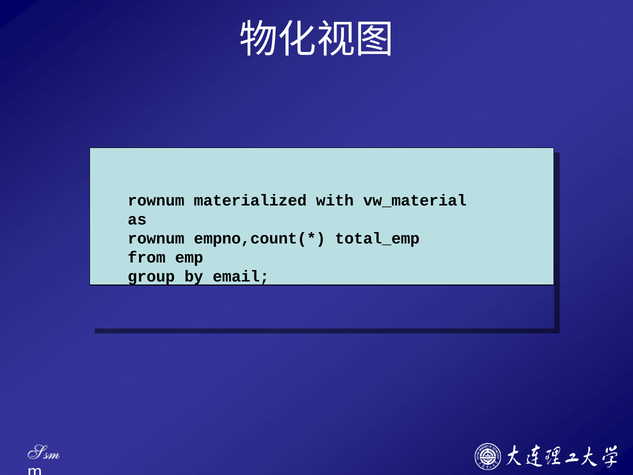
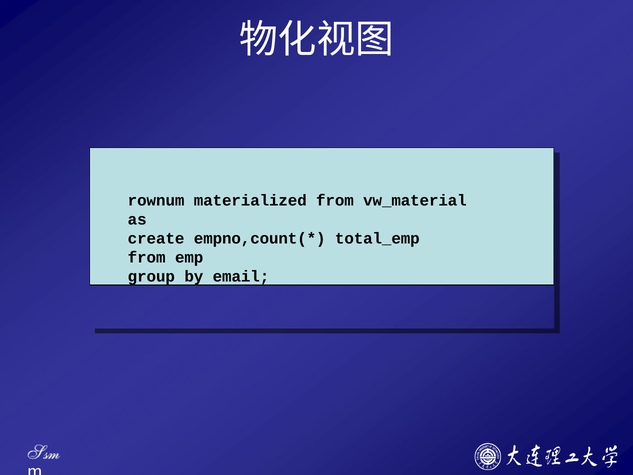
materialized with: with -> from
rownum at (156, 238): rownum -> create
